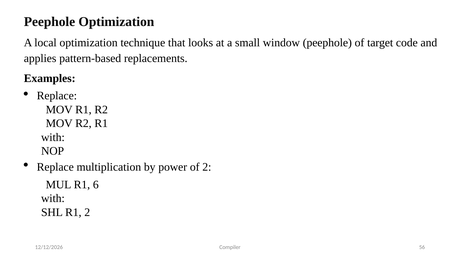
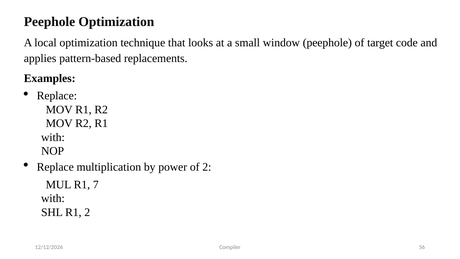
6: 6 -> 7
